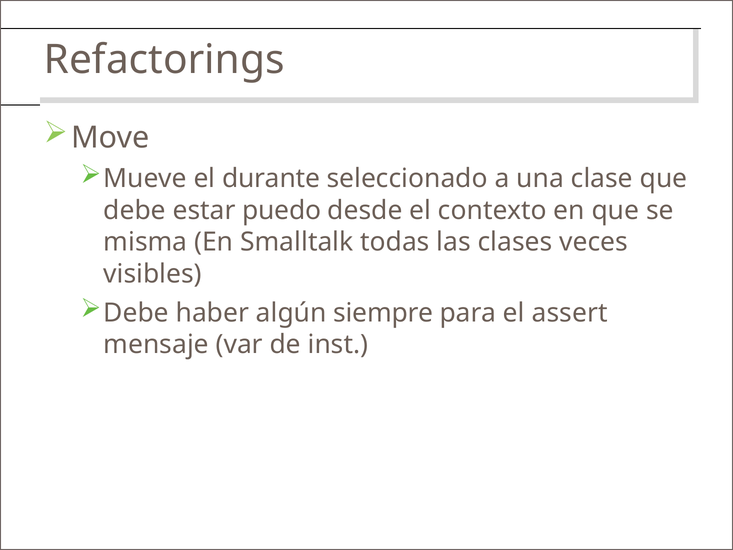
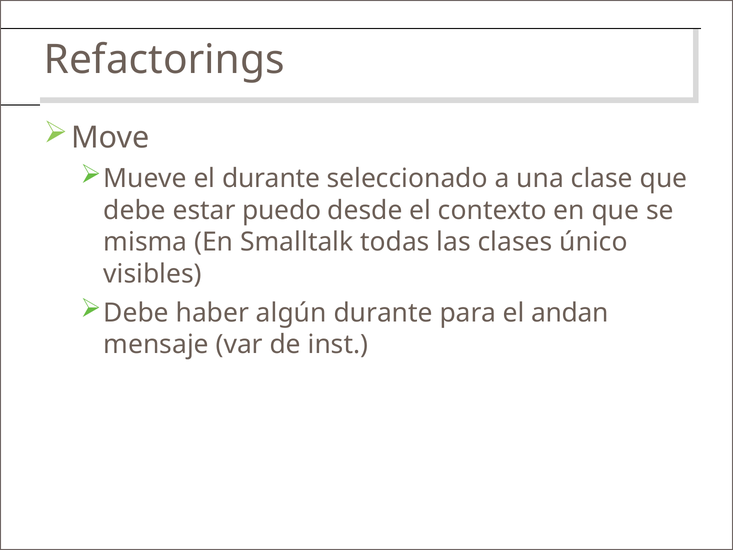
veces: veces -> único
algún siempre: siempre -> durante
assert: assert -> andan
